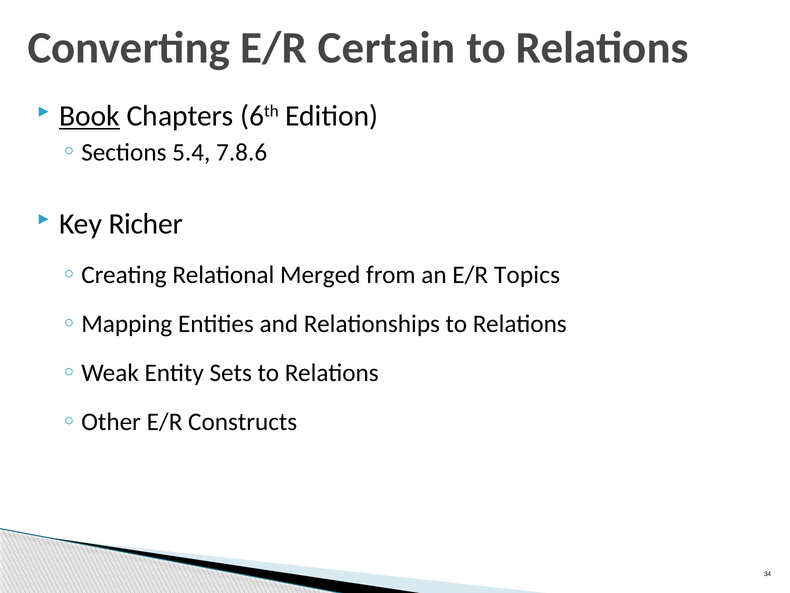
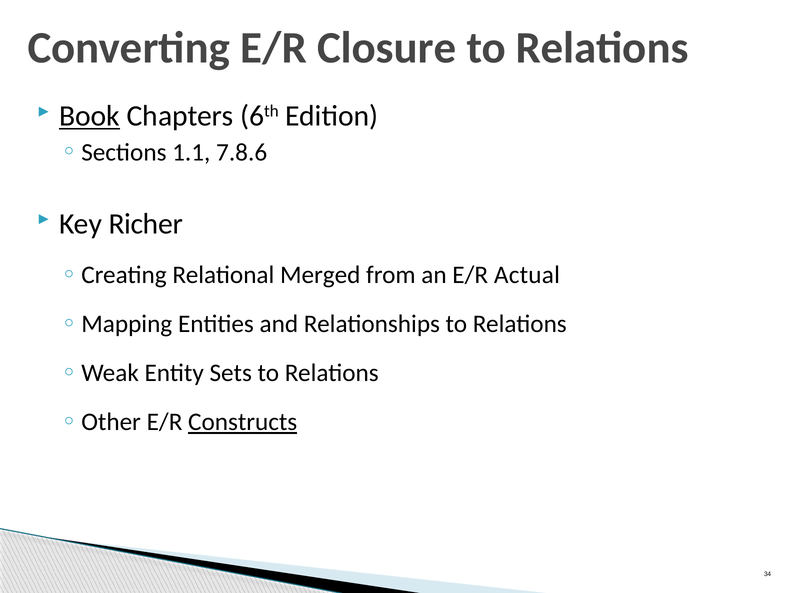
Certain: Certain -> Closure
5.4: 5.4 -> 1.1
Topics: Topics -> Actual
Constructs underline: none -> present
